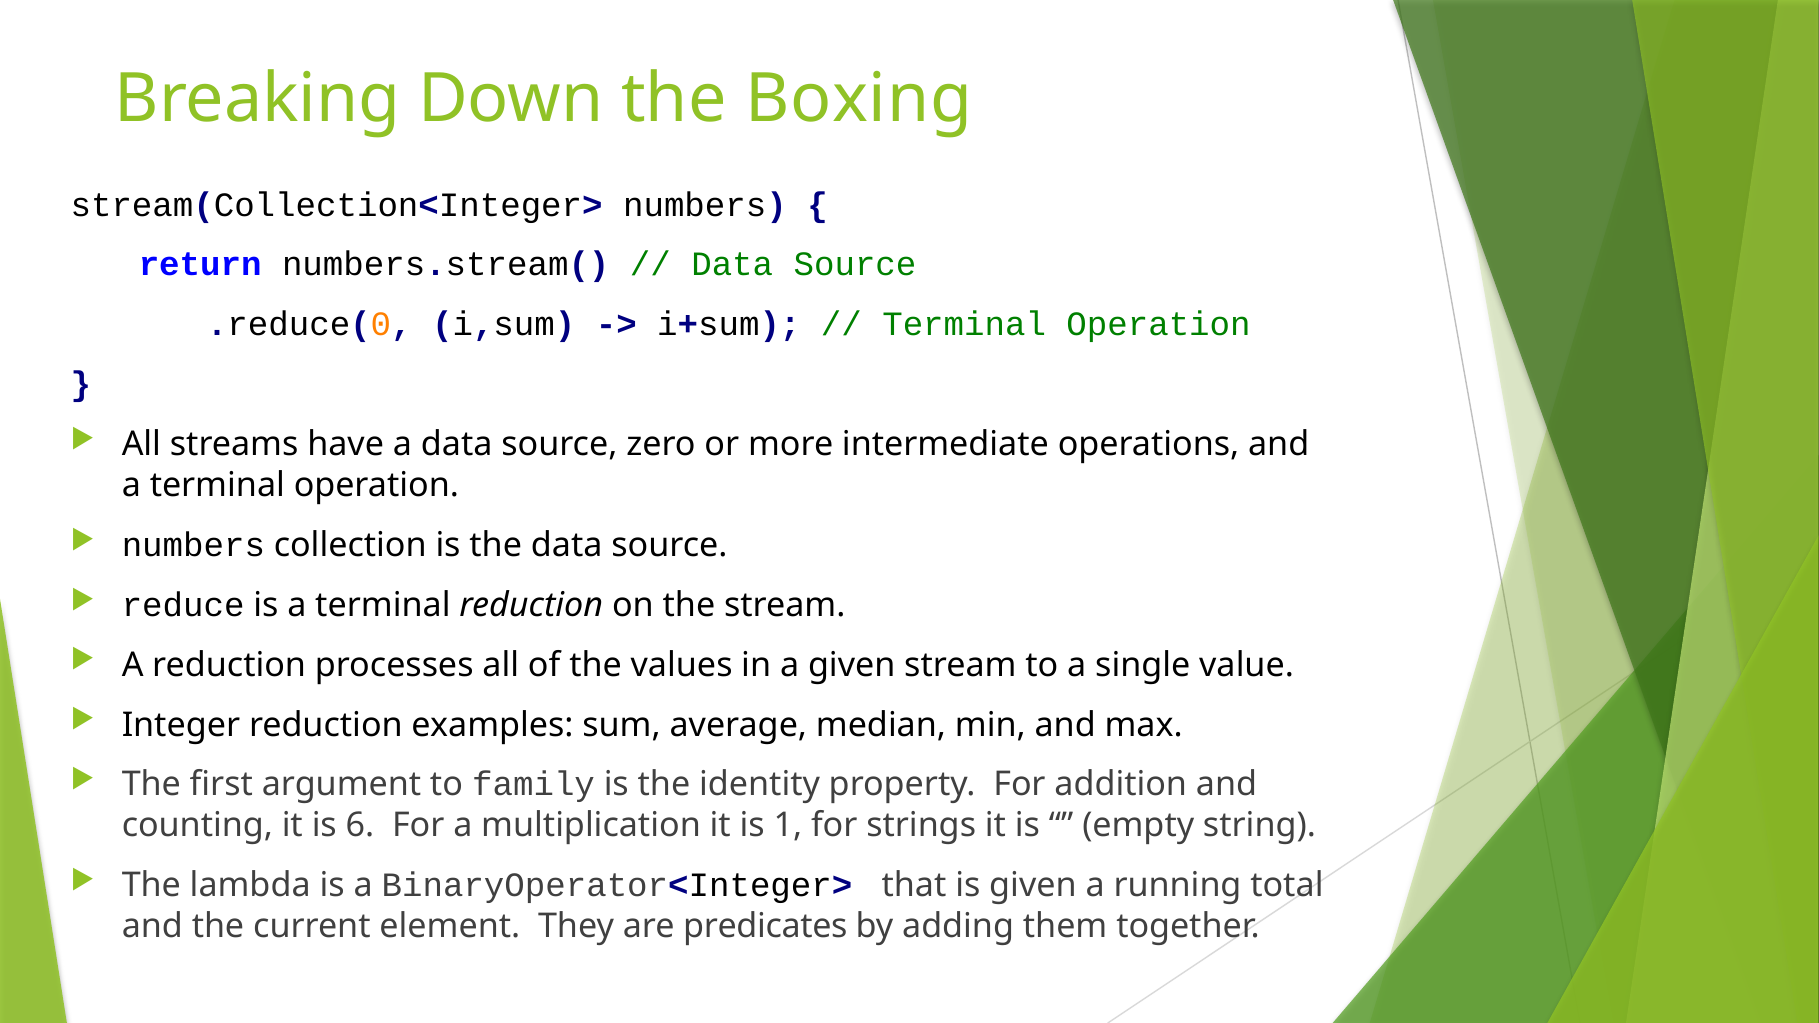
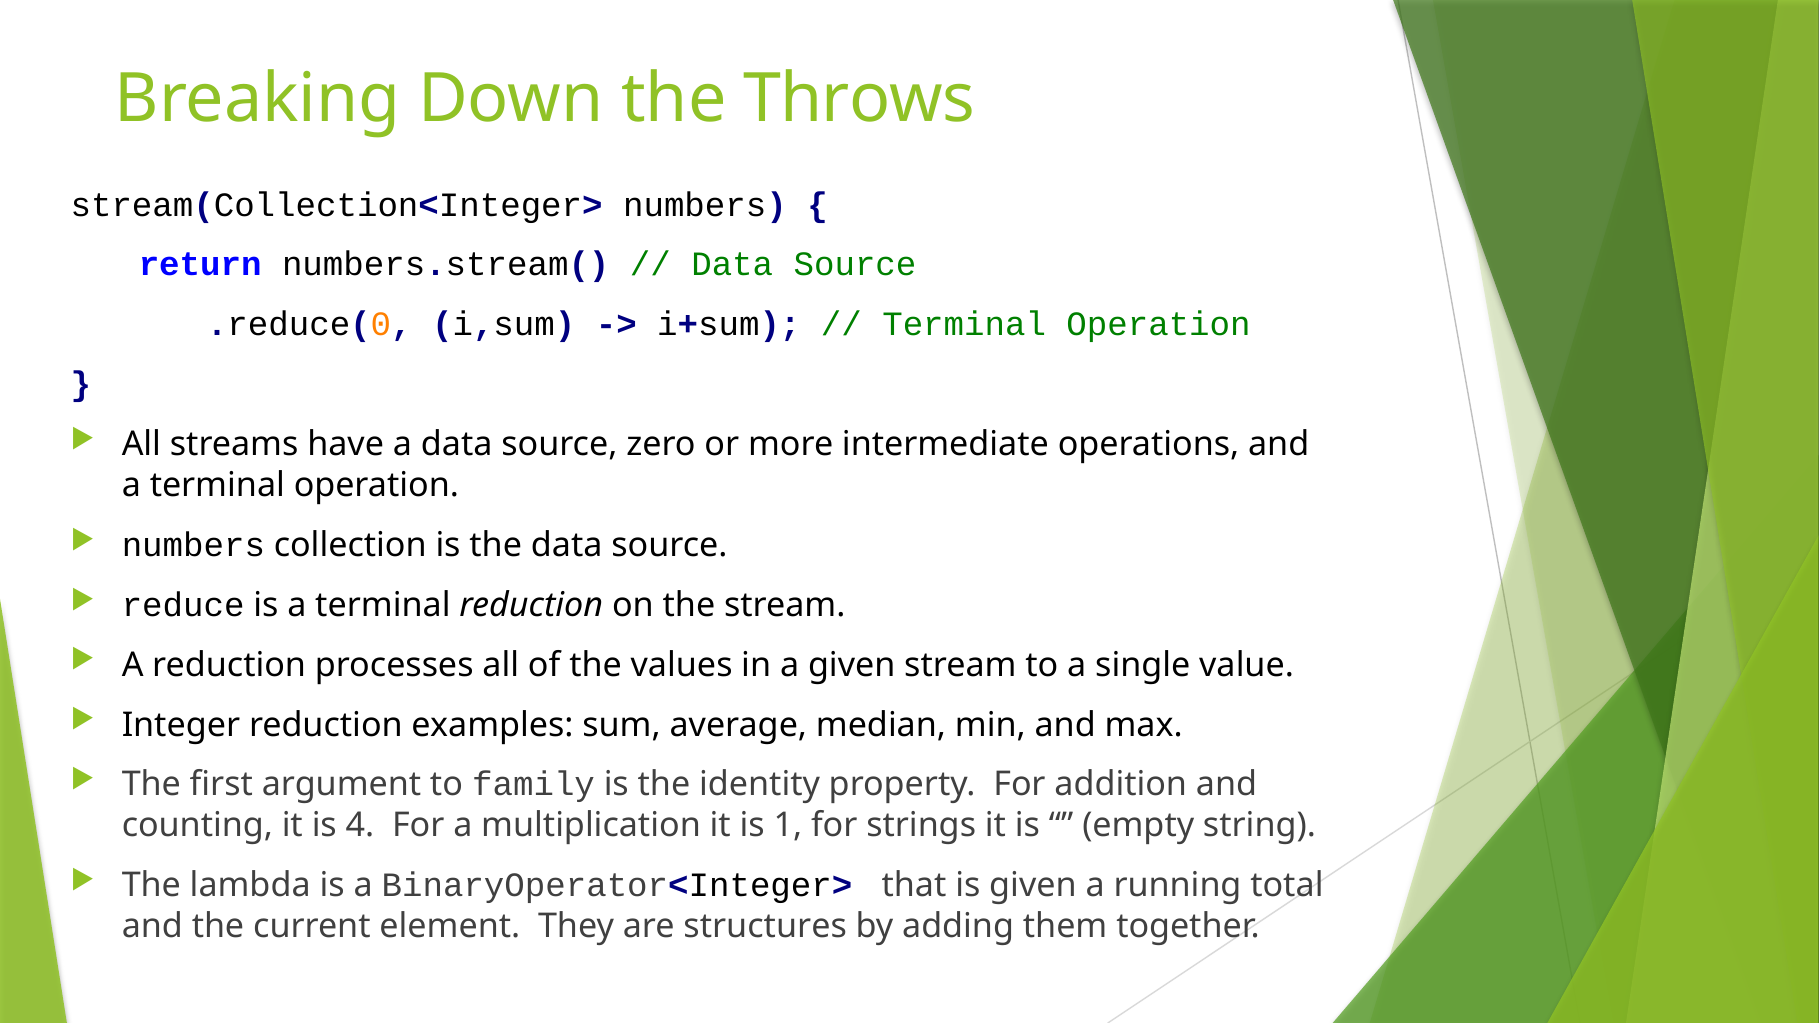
Boxing: Boxing -> Throws
6: 6 -> 4
predicates: predicates -> structures
